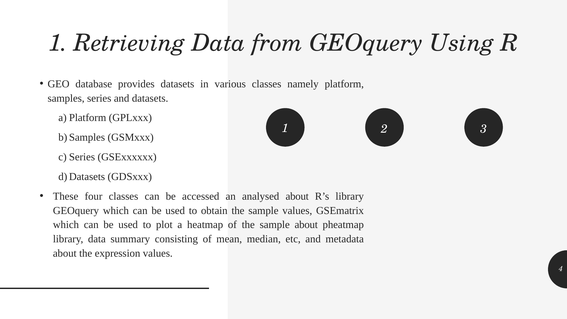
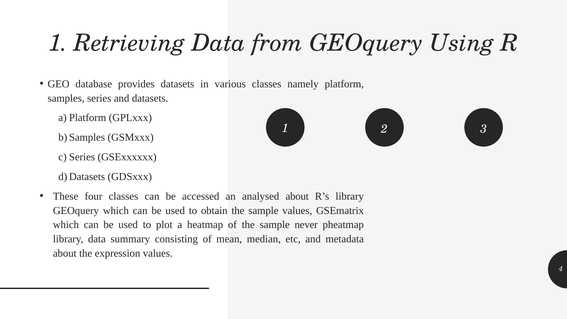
sample about: about -> never
